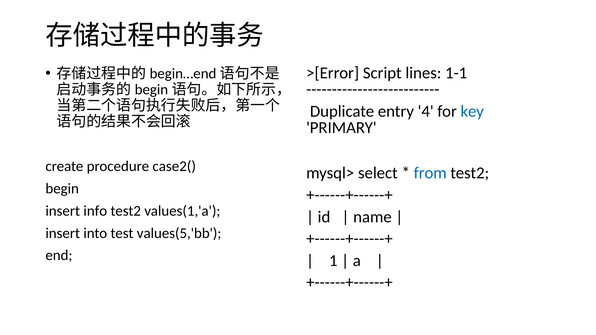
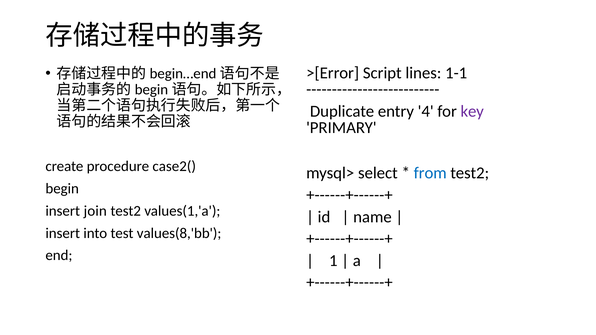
key colour: blue -> purple
info: info -> join
values(5,'bb: values(5,'bb -> values(8,'bb
